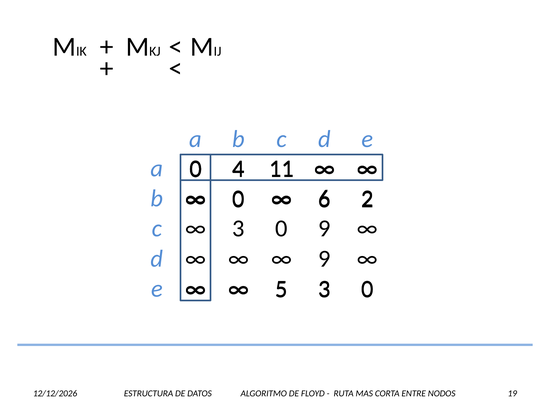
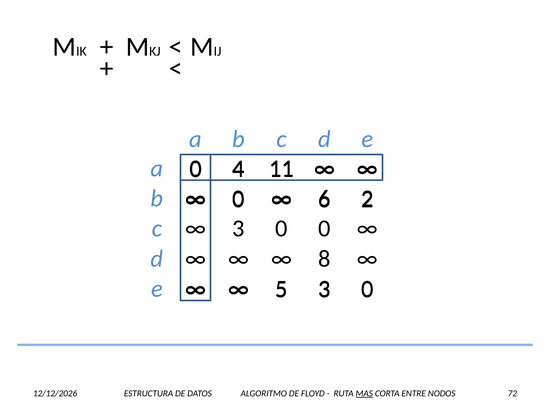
0 9: 9 -> 0
9 at (324, 259): 9 -> 8
19: 19 -> 72
MAS underline: none -> present
